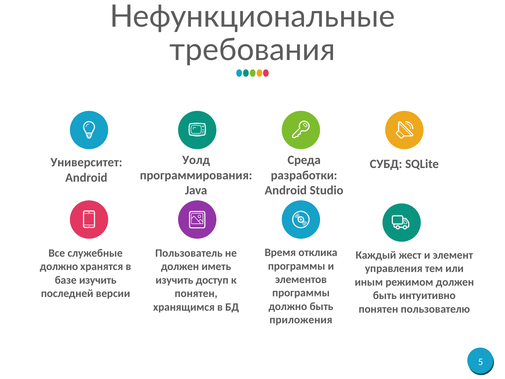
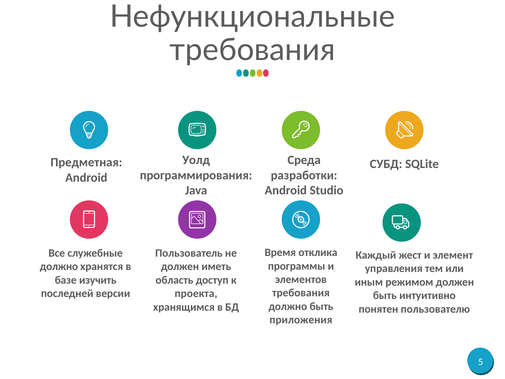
Университет: Университет -> Предметная
изучить at (174, 280): изучить -> область
программы at (301, 293): программы -> требования
понятен at (196, 293): понятен -> проекта
